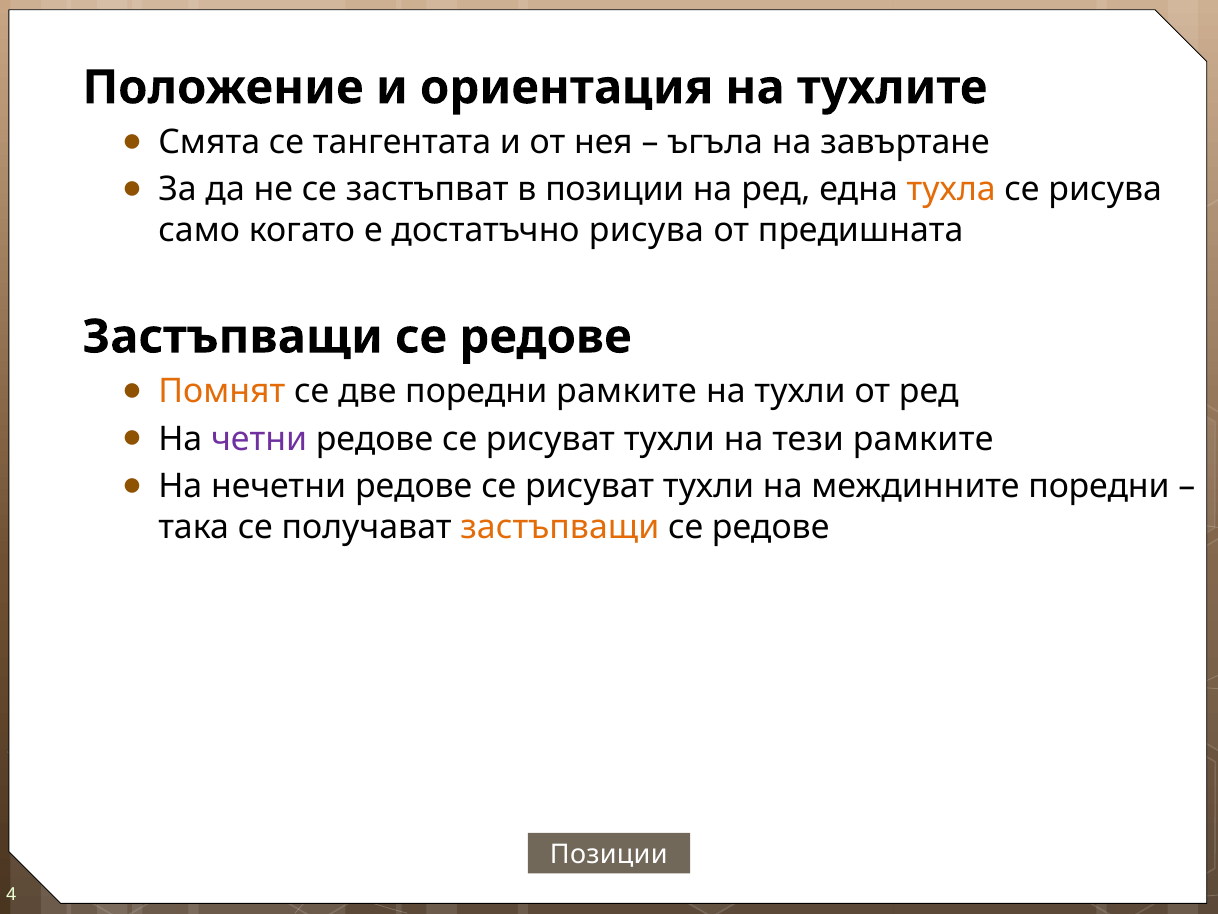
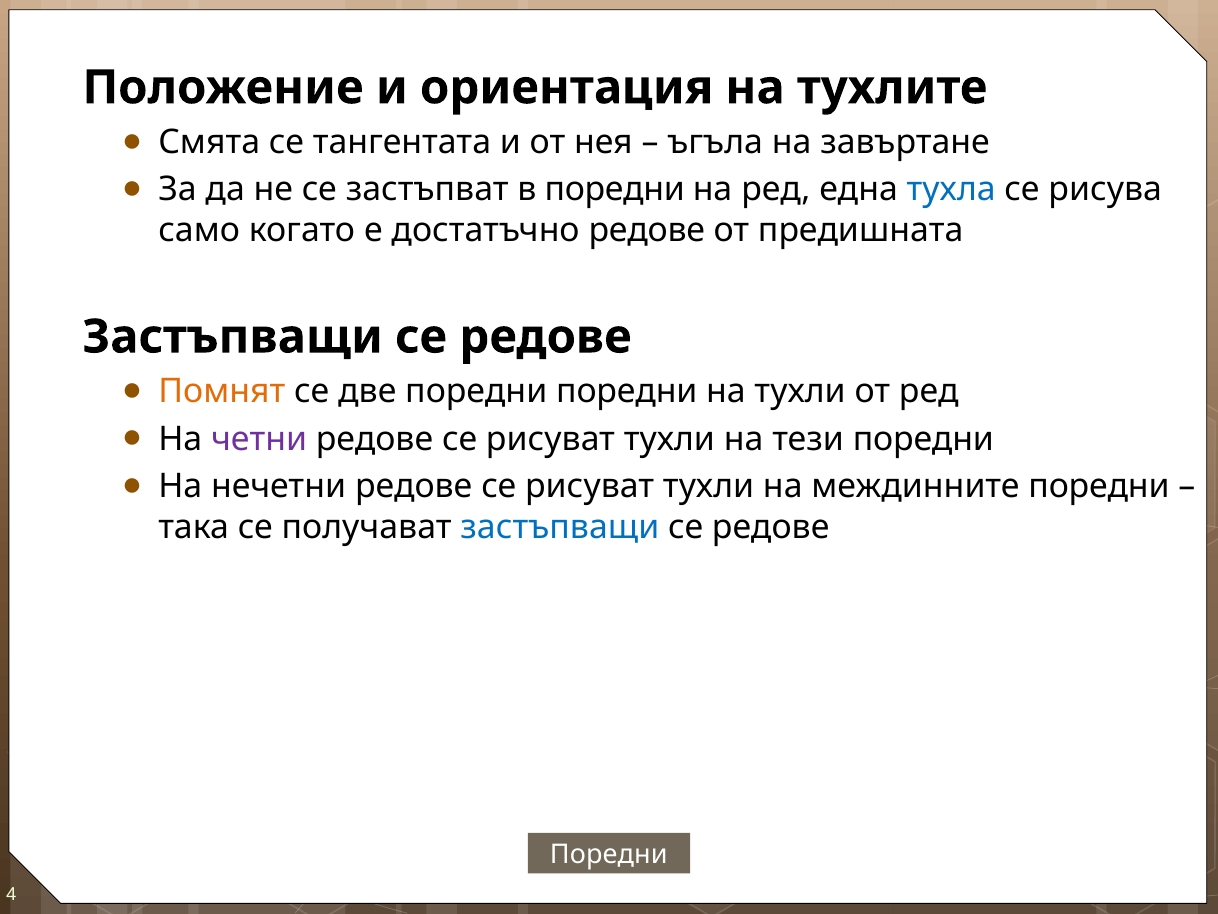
в позиции: позиции -> поредни
тухла colour: orange -> blue
достатъчно рисува: рисува -> редове
поредни рамките: рамките -> поредни
тези рамките: рамките -> поредни
застъпващи at (560, 527) colour: orange -> blue
Позиции at (609, 855): Позиции -> Поредни
